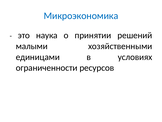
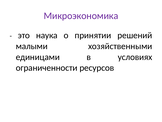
Микроэкономика colour: blue -> purple
